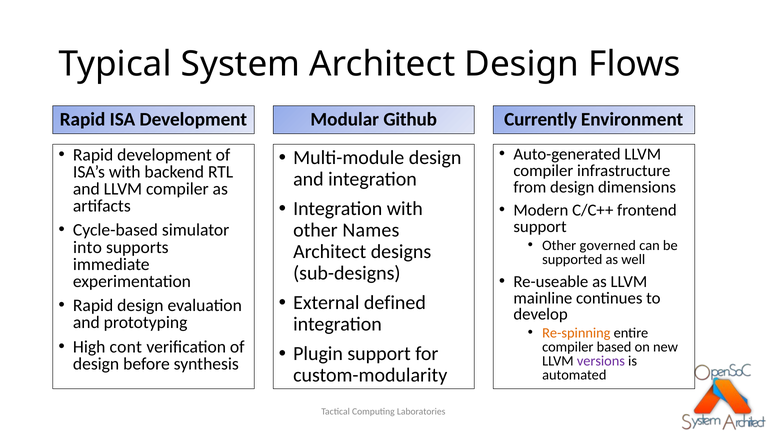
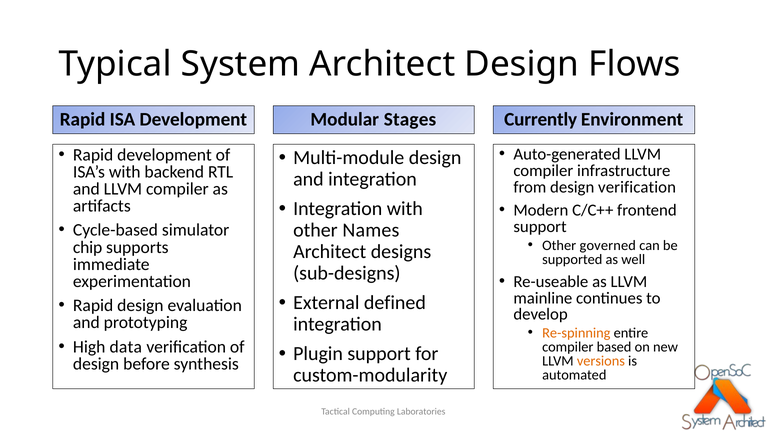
Github: Github -> Stages
design dimensions: dimensions -> verification
into: into -> chip
cont: cont -> data
versions colour: purple -> orange
